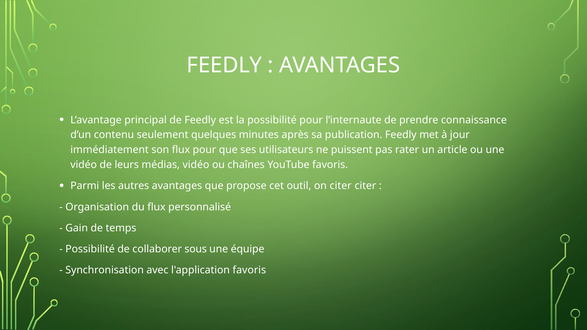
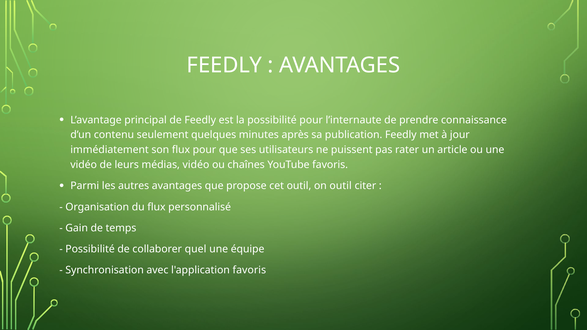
on citer: citer -> outil
sous: sous -> quel
